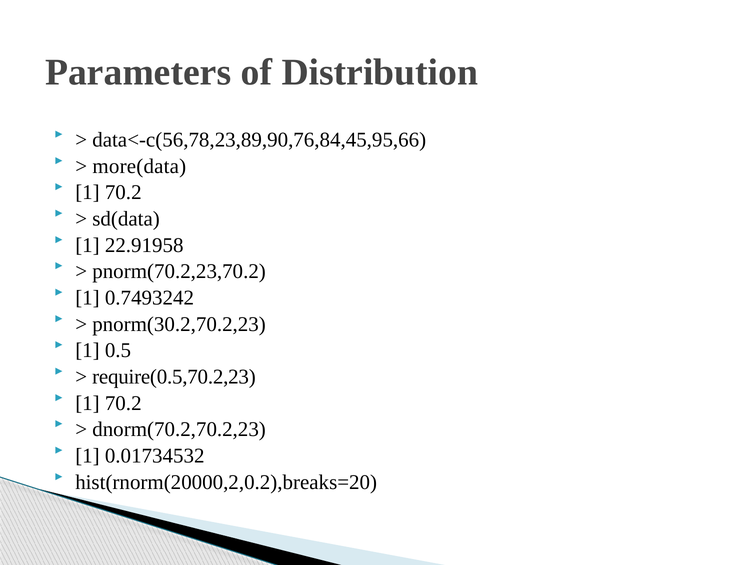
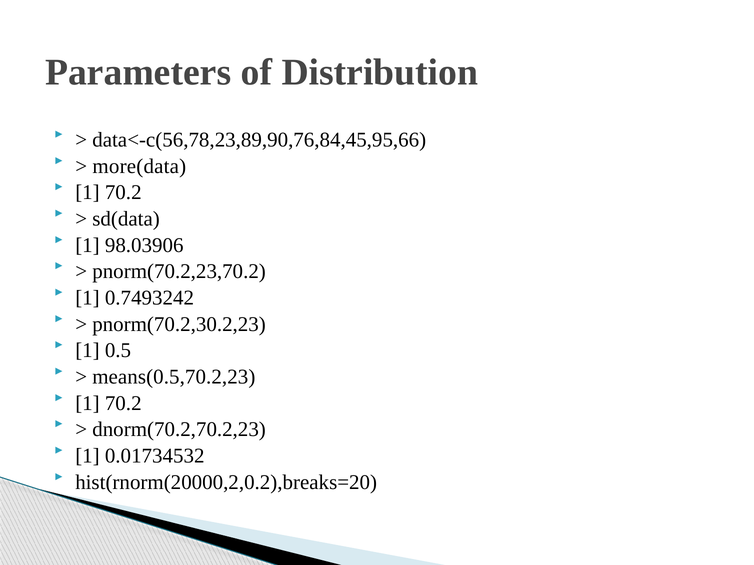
22.91958: 22.91958 -> 98.03906
pnorm(30.2,70.2,23: pnorm(30.2,70.2,23 -> pnorm(70.2,30.2,23
require(0.5,70.2,23: require(0.5,70.2,23 -> means(0.5,70.2,23
